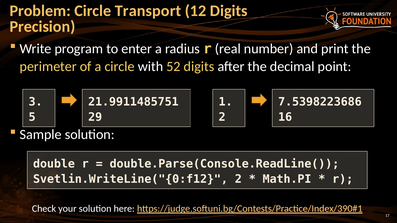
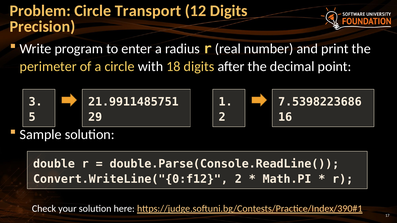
52: 52 -> 18
Svetlin.WriteLine("{0:f12: Svetlin.WriteLine("{0:f12 -> Convert.WriteLine("{0:f12
